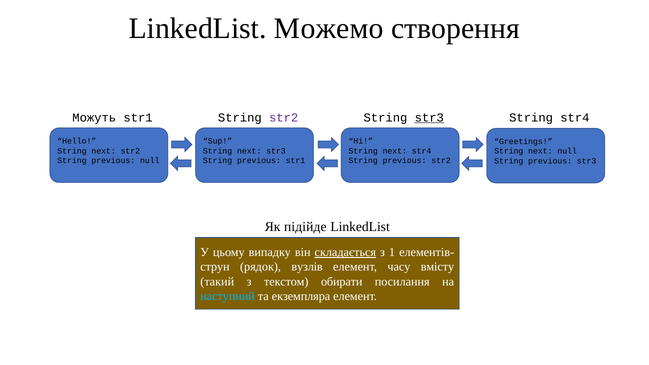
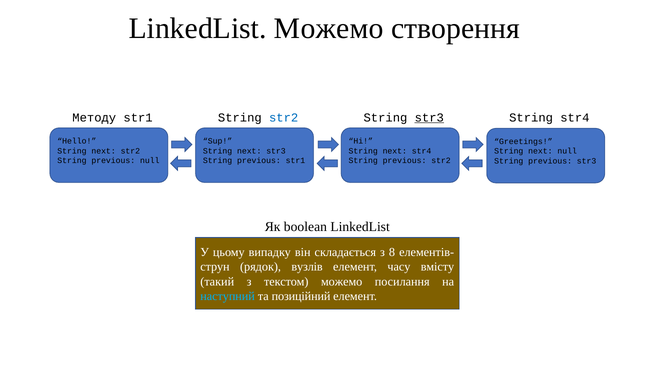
Можуть: Можуть -> Методу
str2 at (284, 118) colour: purple -> blue
підійде: підійде -> boolean
складається underline: present -> none
1: 1 -> 8
текстом обирати: обирати -> можемо
екземпляра: екземпляра -> позиційний
